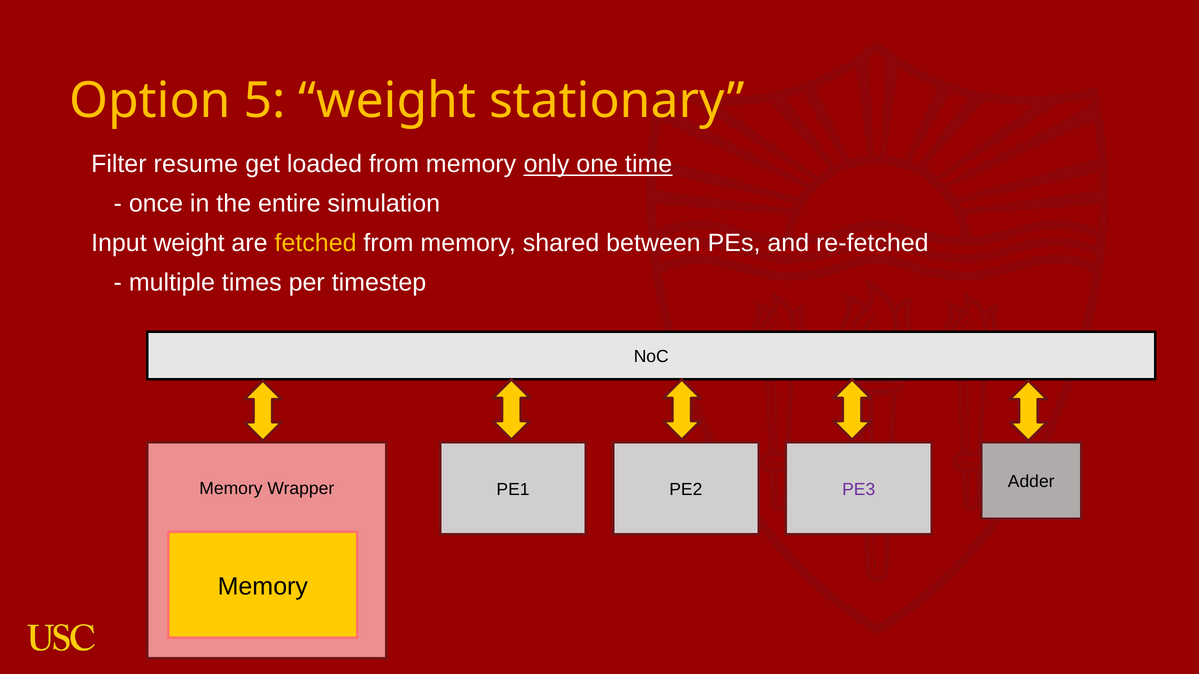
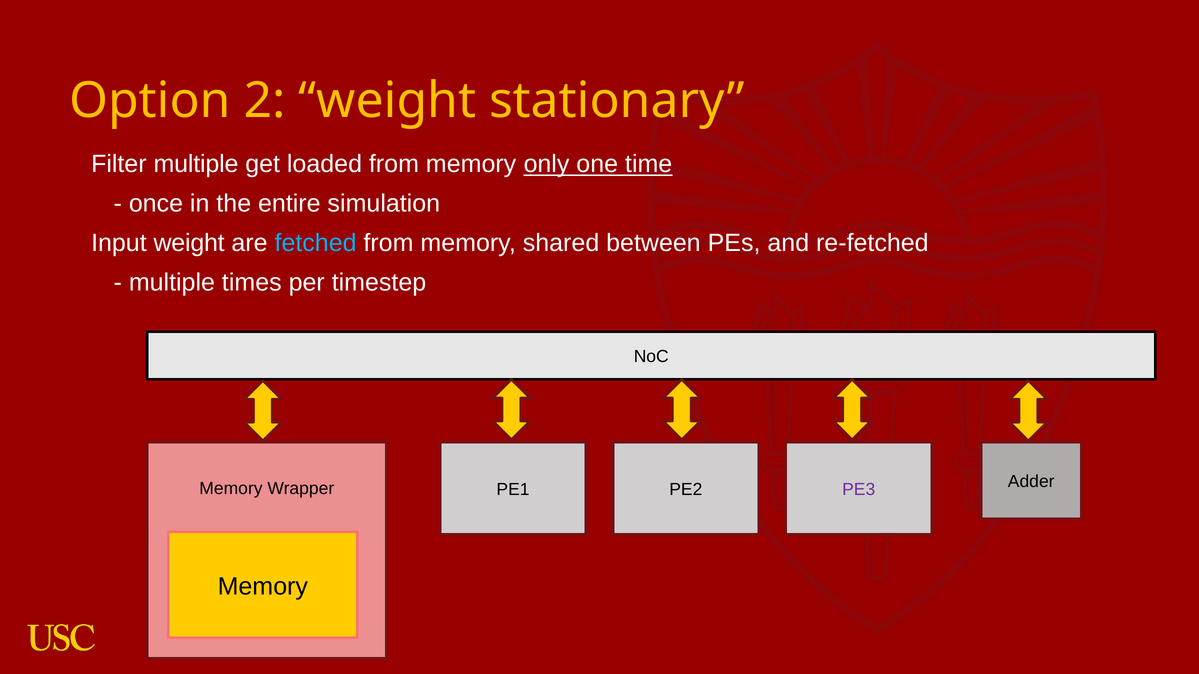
5: 5 -> 2
Filter resume: resume -> multiple
fetched colour: yellow -> light blue
